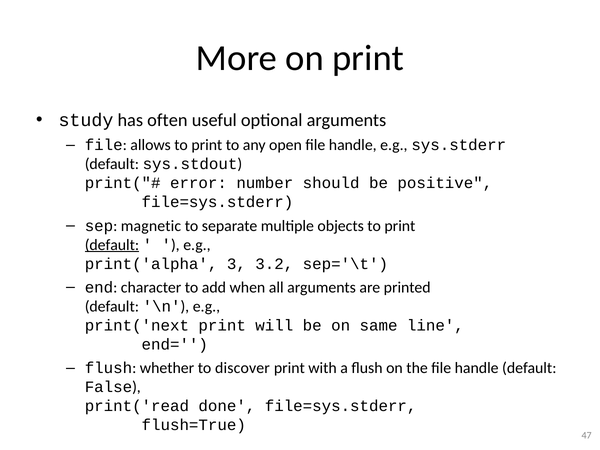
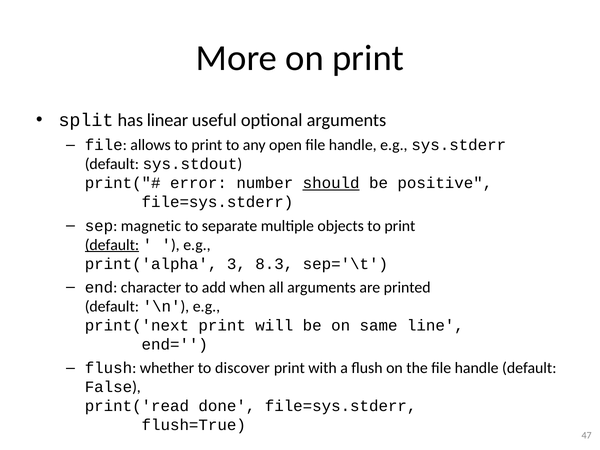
study: study -> split
often: often -> linear
should underline: none -> present
3.2: 3.2 -> 8.3
